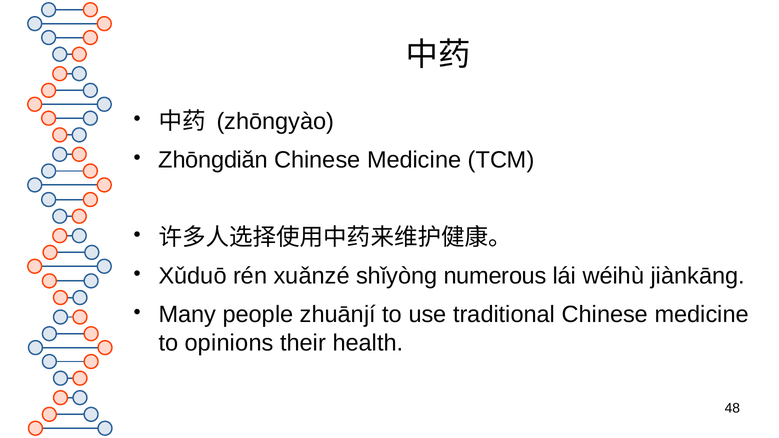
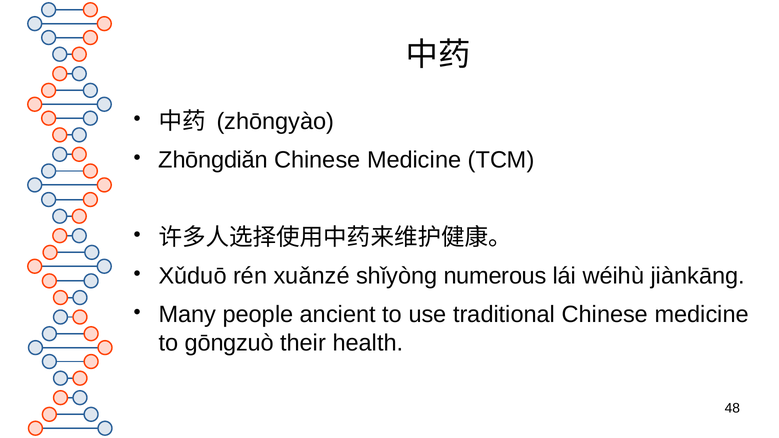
zhuānjí: zhuānjí -> ancient
opinions: opinions -> gōngzuò
